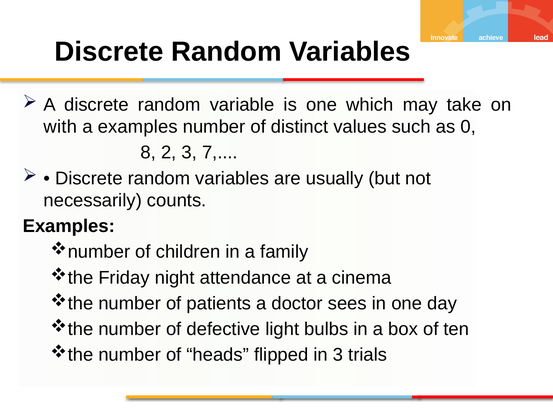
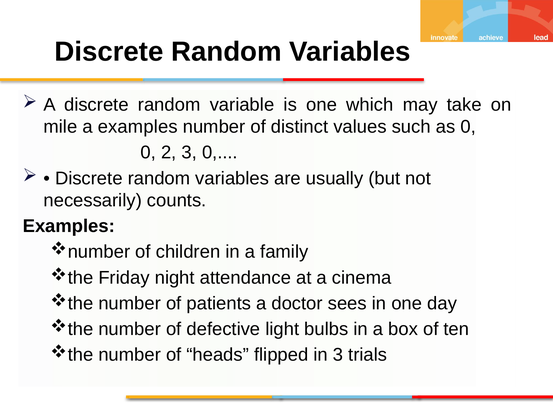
with: with -> mile
8 at (148, 153): 8 -> 0
3 7: 7 -> 0
